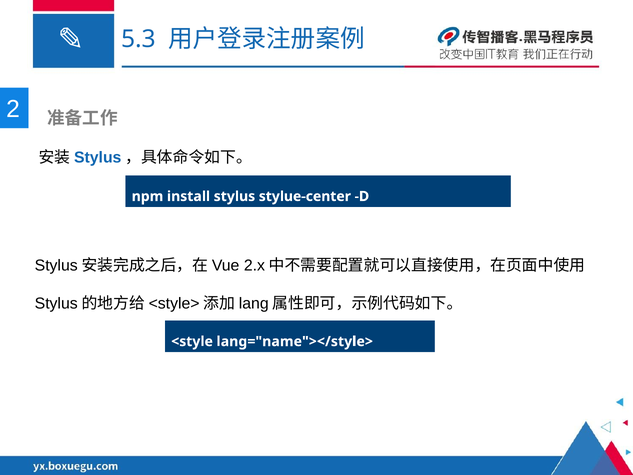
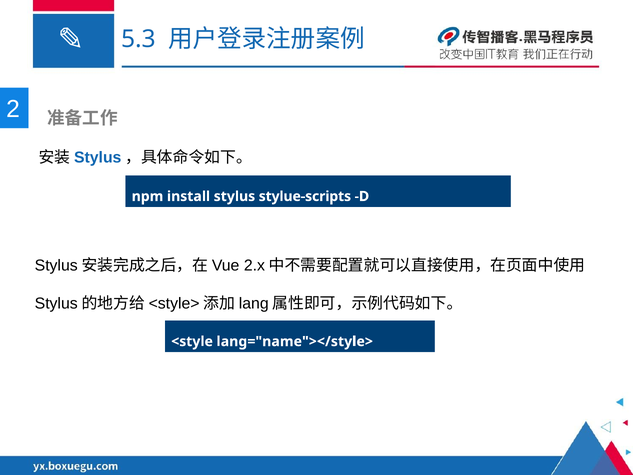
stylue-center: stylue-center -> stylue-scripts
